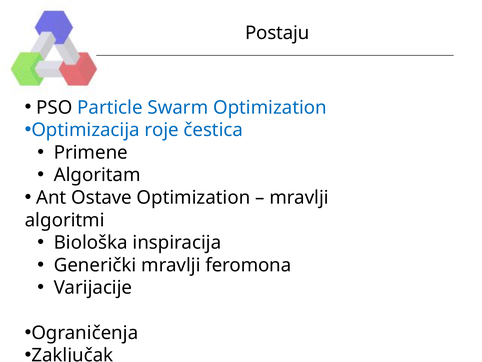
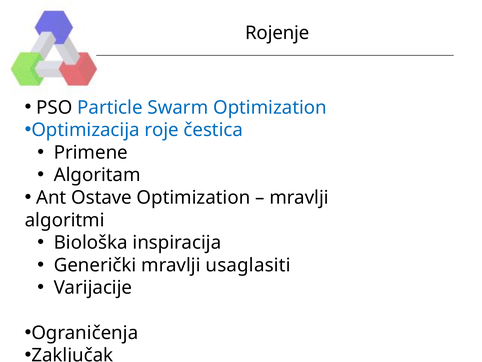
Postaju: Postaju -> Rojenje
feromona: feromona -> usaglasiti
